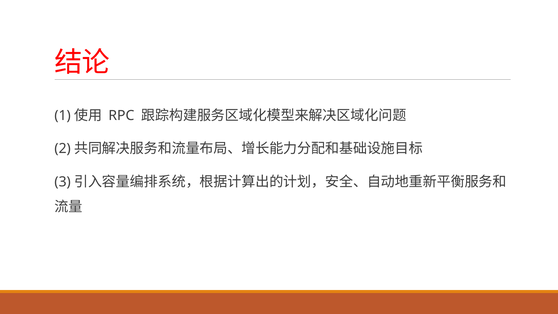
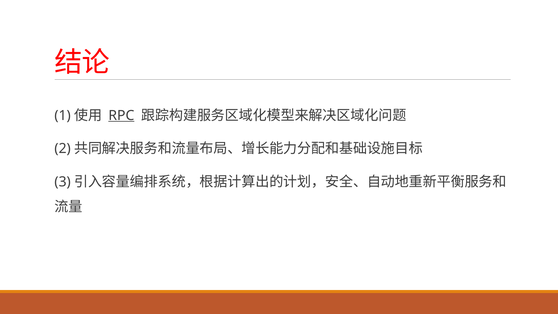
RPC underline: none -> present
